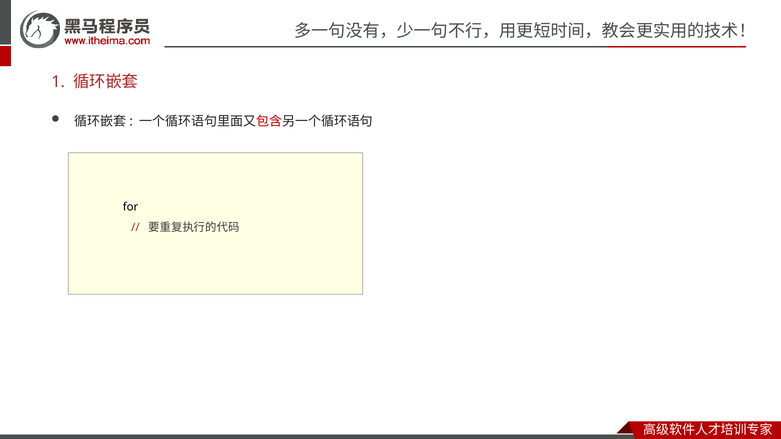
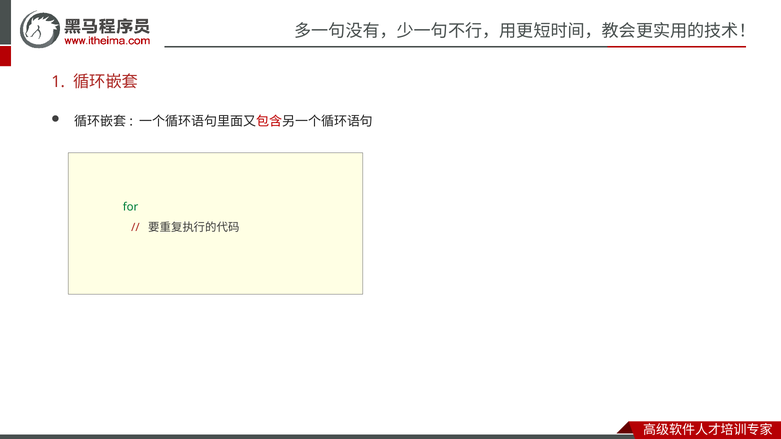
for colour: black -> green
